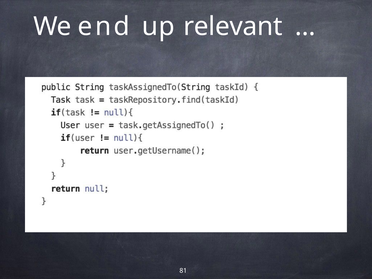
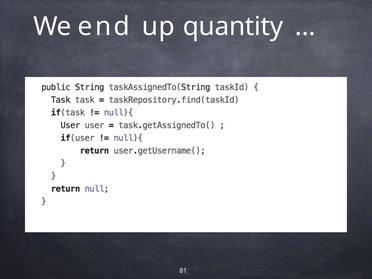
relevant: relevant -> quantity
